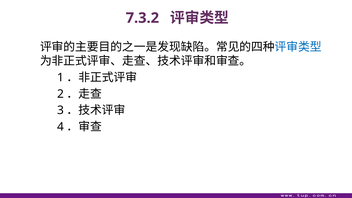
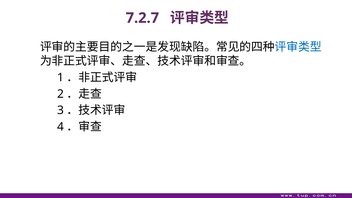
7.3.2: 7.3.2 -> 7.2.7
